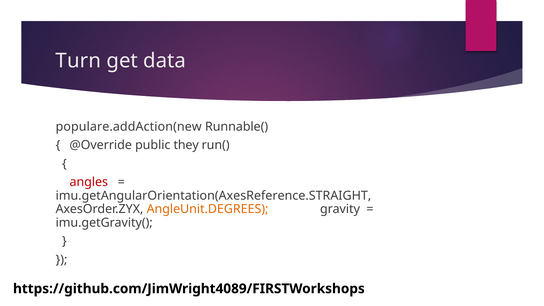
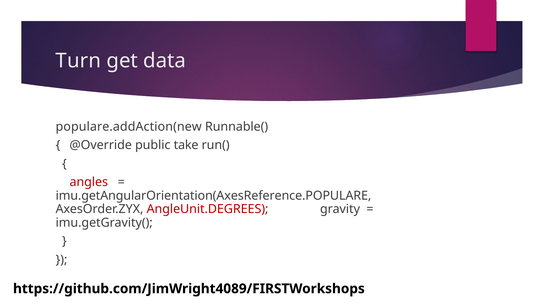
they: they -> take
imu.getAngularOrientation(AxesReference.STRAIGHT: imu.getAngularOrientation(AxesReference.STRAIGHT -> imu.getAngularOrientation(AxesReference.POPULARE
AngleUnit.DEGREES colour: orange -> red
